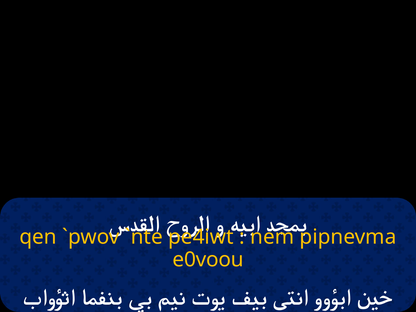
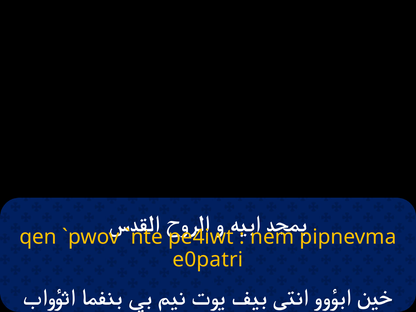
e0voou: e0voou -> e0patri
